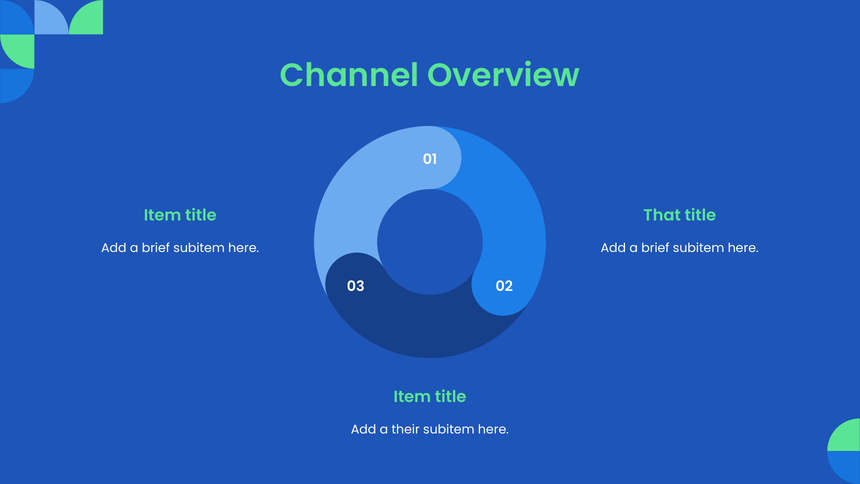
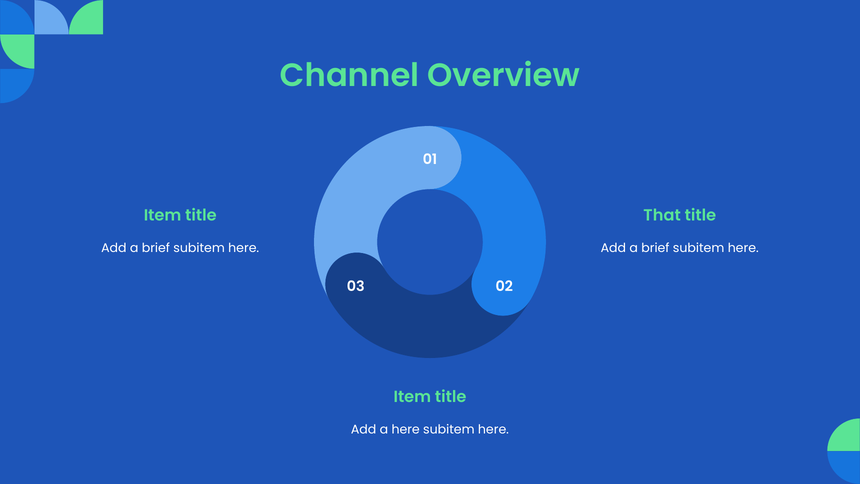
a their: their -> here
